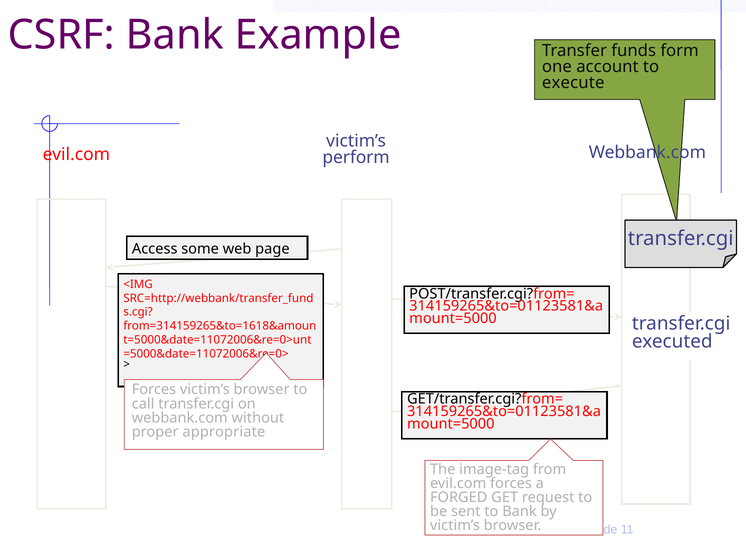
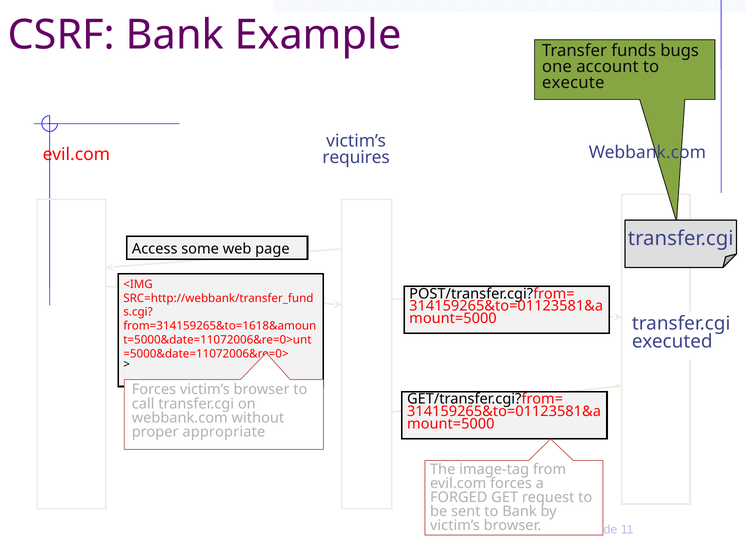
form: form -> bugs
perform: perform -> requires
